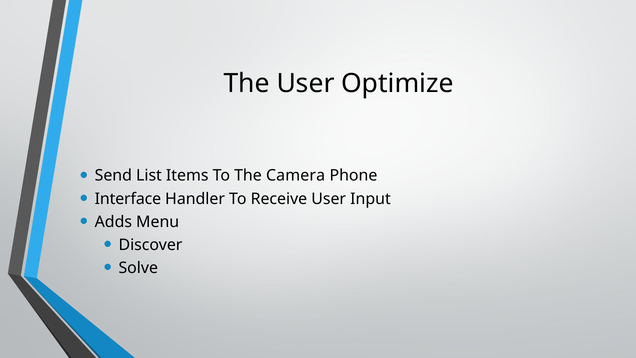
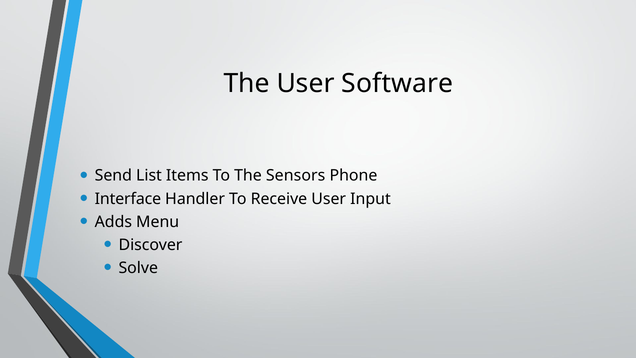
Optimize: Optimize -> Software
Camera: Camera -> Sensors
